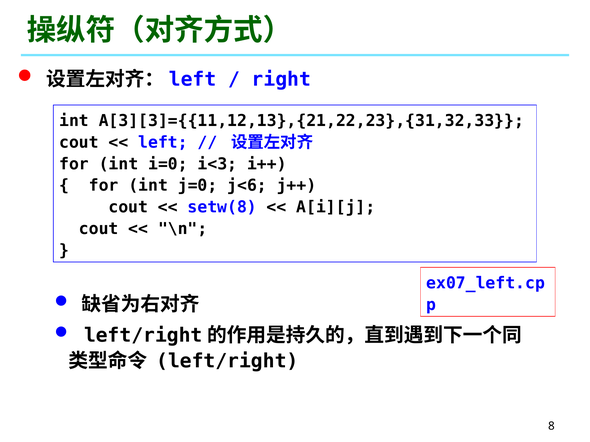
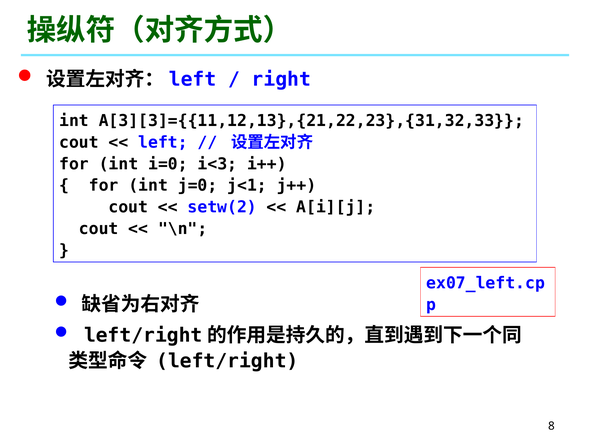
j<6: j<6 -> j<1
setw(8: setw(8 -> setw(2
